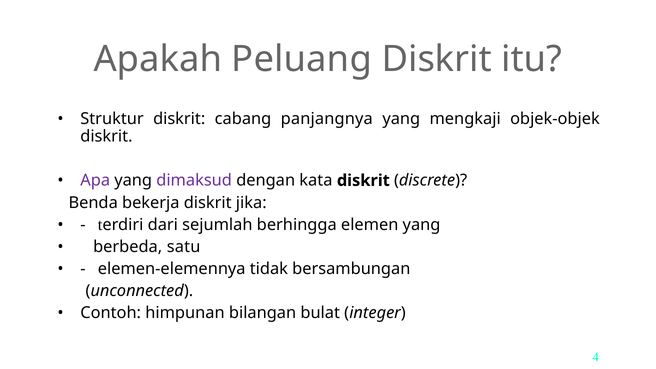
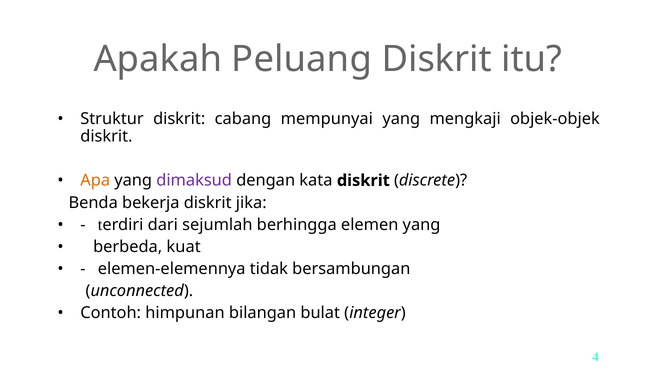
panjangnya: panjangnya -> mempunyai
Apa colour: purple -> orange
satu: satu -> kuat
